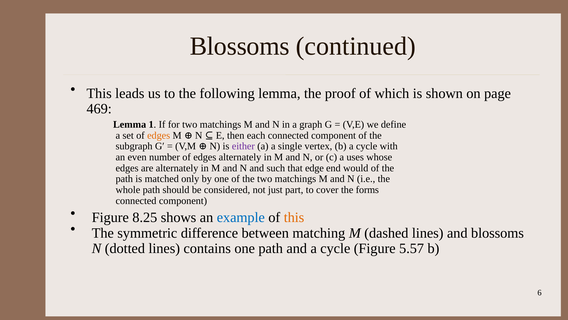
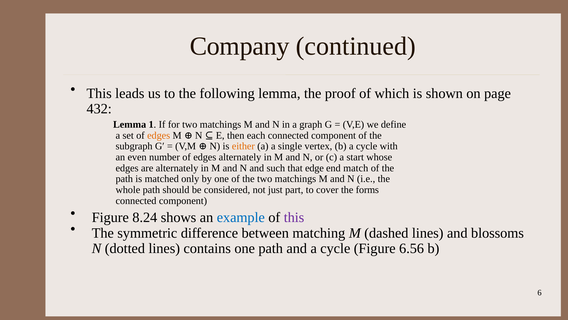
Blossoms at (240, 46): Blossoms -> Company
469: 469 -> 432
either colour: purple -> orange
uses: uses -> start
would: would -> match
8.25: 8.25 -> 8.24
this at (294, 217) colour: orange -> purple
5.57: 5.57 -> 6.56
